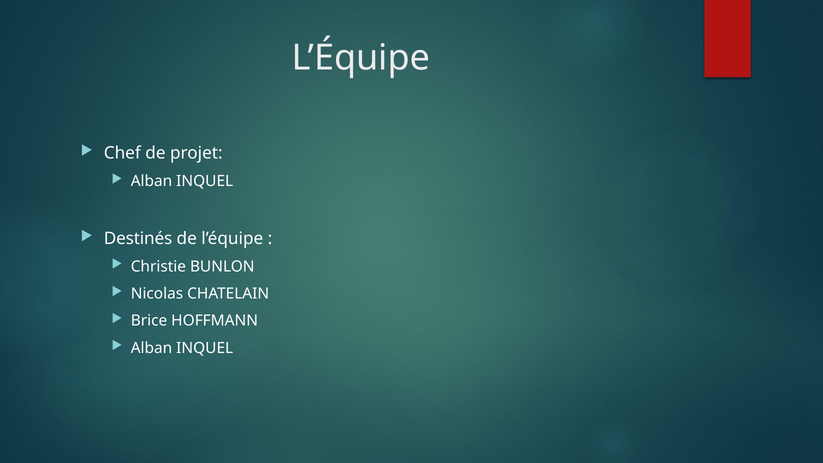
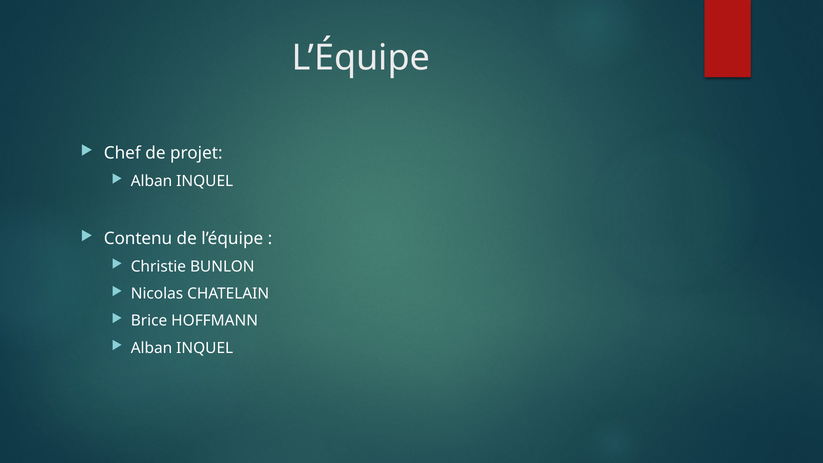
Destinés: Destinés -> Contenu
